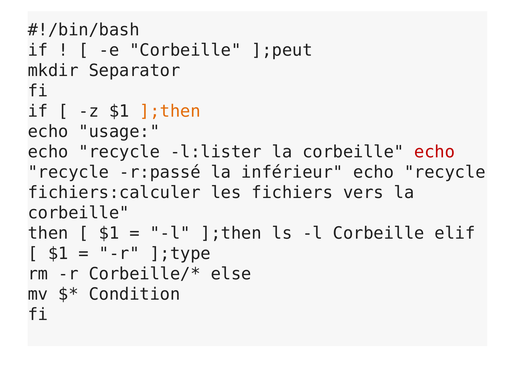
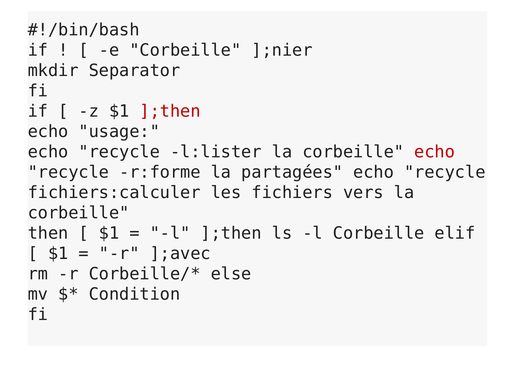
];peut: ];peut -> ];nier
];then at (170, 111) colour: orange -> red
r:passé: r:passé -> r:forme
inférieur: inférieur -> partagées
];type: ];type -> ];avec
